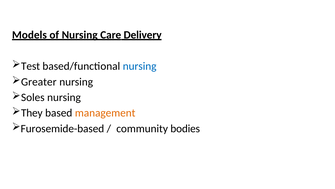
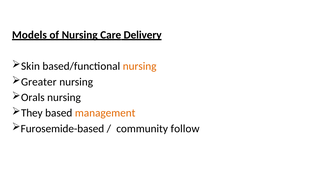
Test: Test -> Skin
nursing at (140, 66) colour: blue -> orange
Soles: Soles -> Orals
bodies: bodies -> follow
